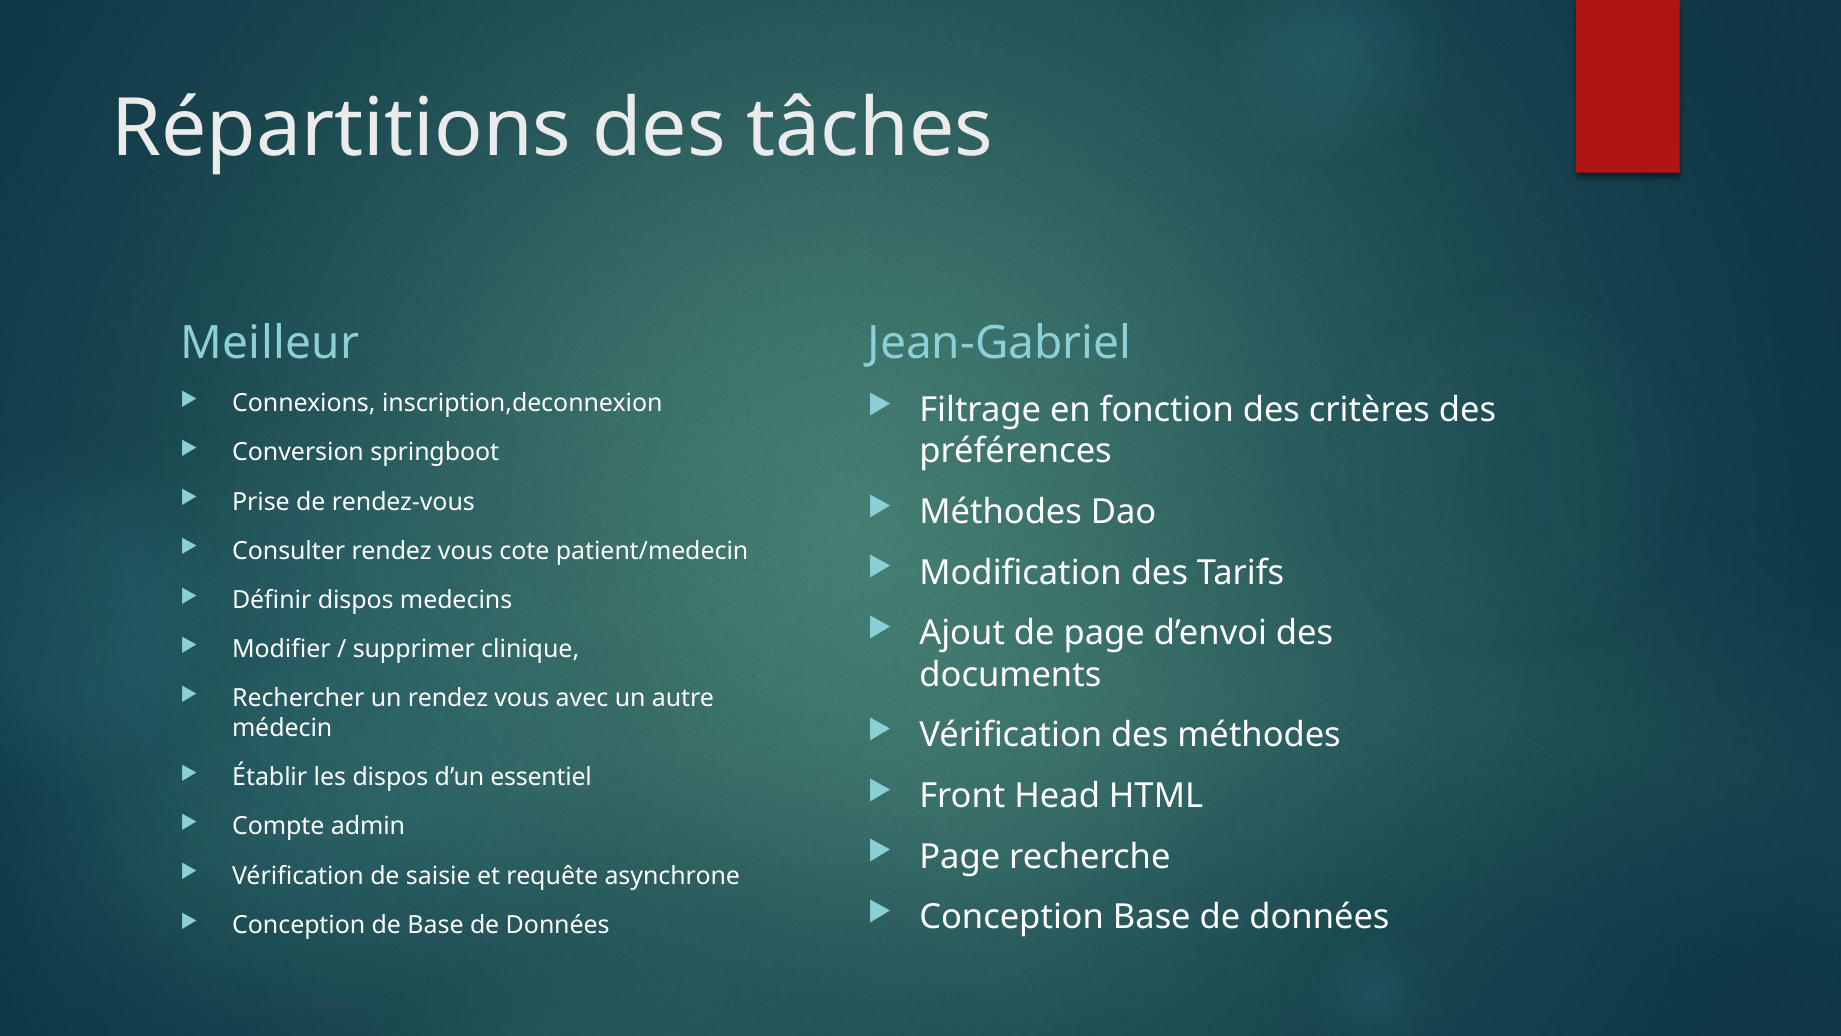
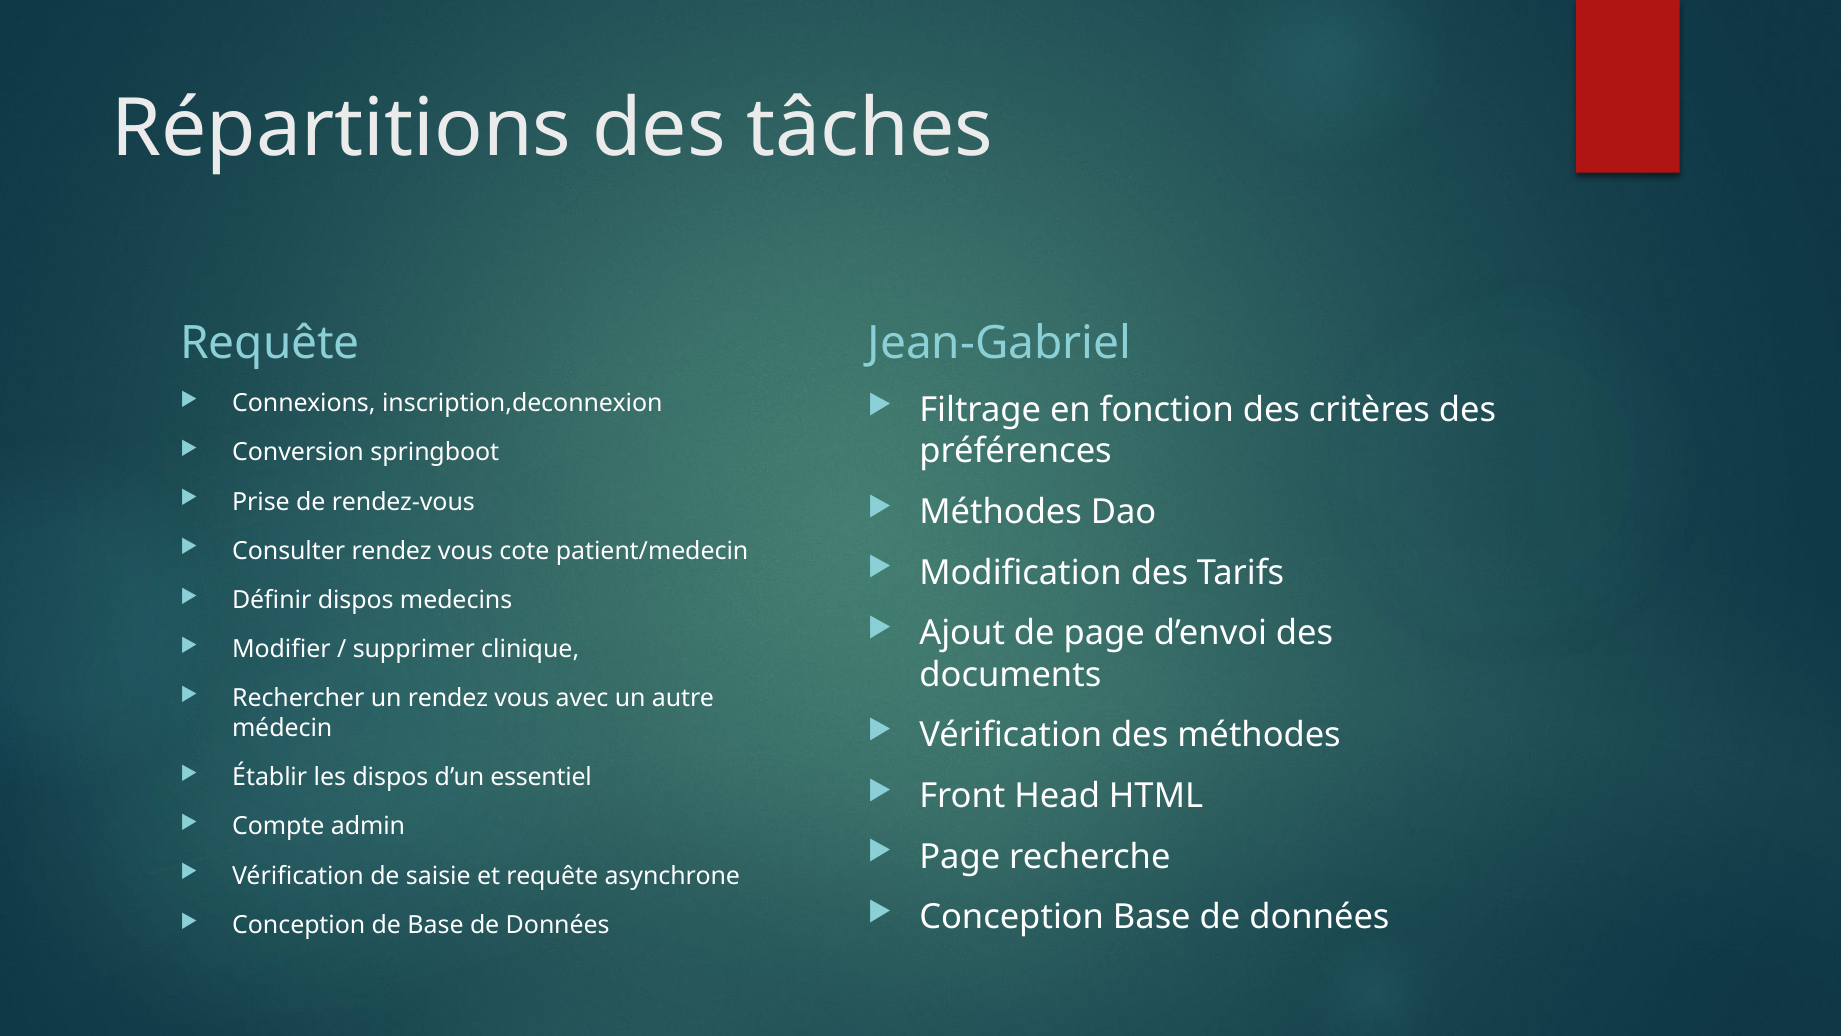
Meilleur at (270, 343): Meilleur -> Requête
